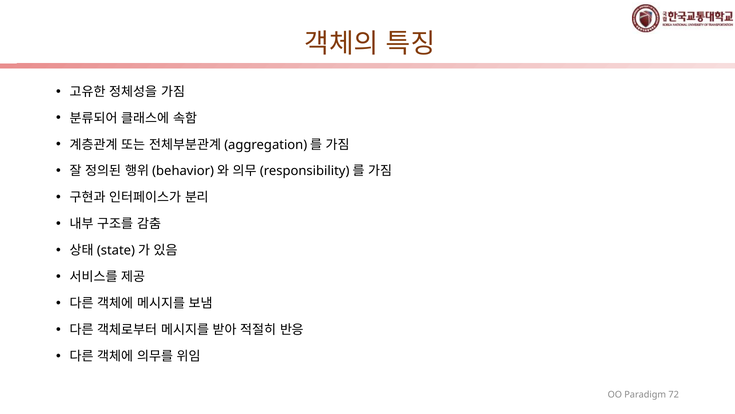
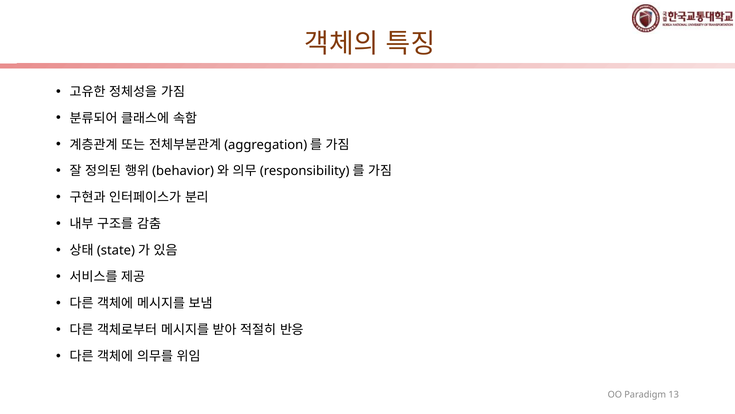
72: 72 -> 13
